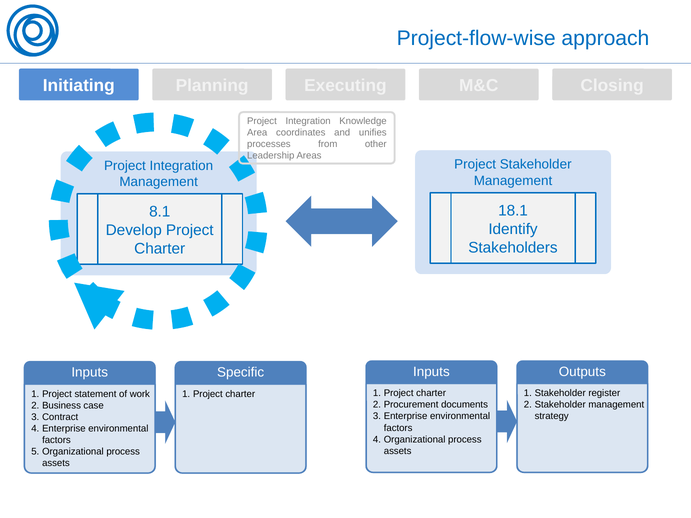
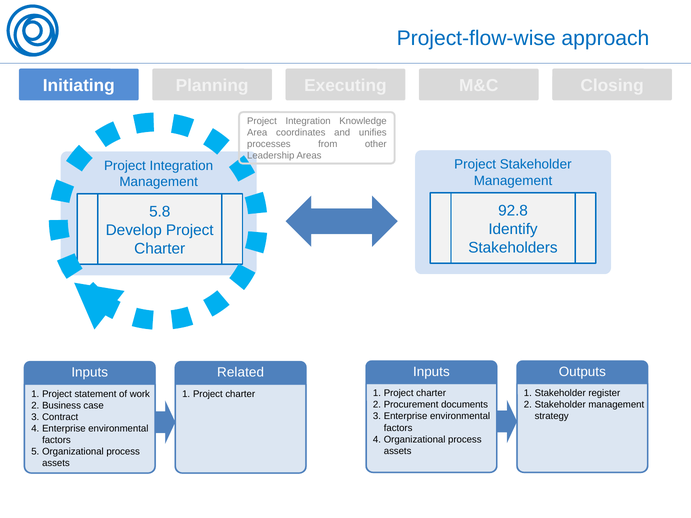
18.1: 18.1 -> 92.8
8.1: 8.1 -> 5.8
Specific: Specific -> Related
